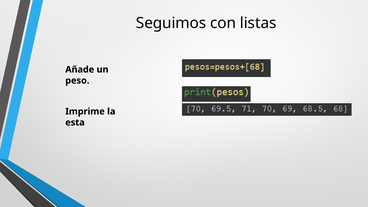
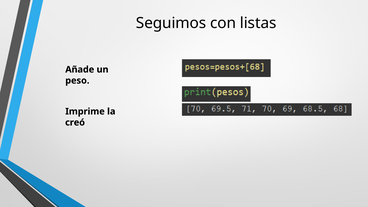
esta: esta -> creó
